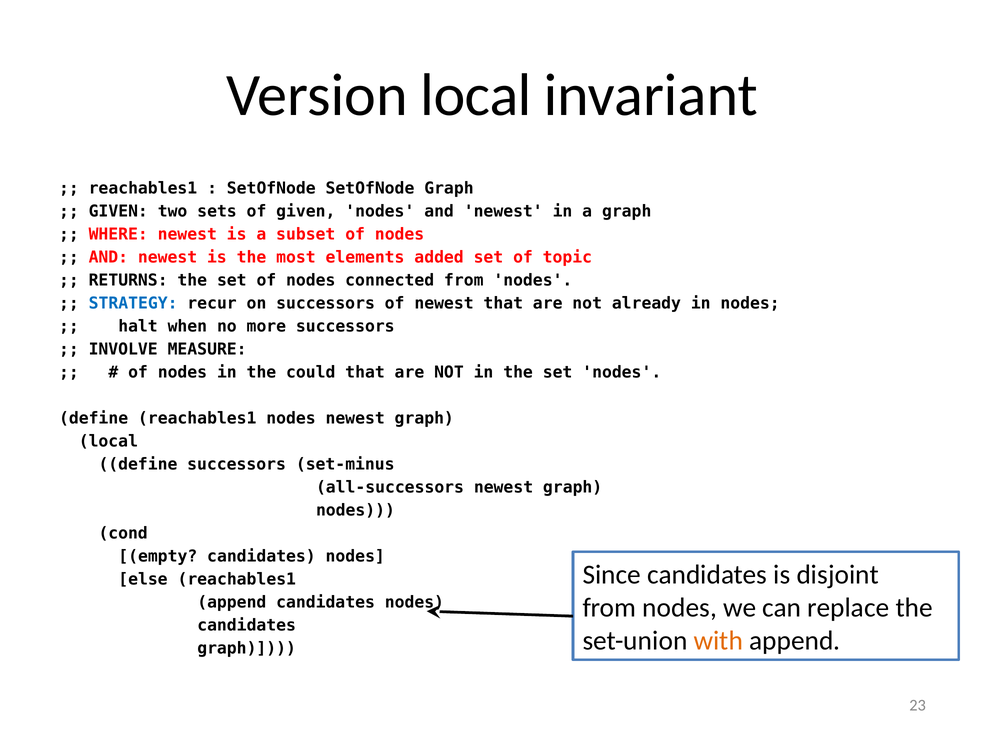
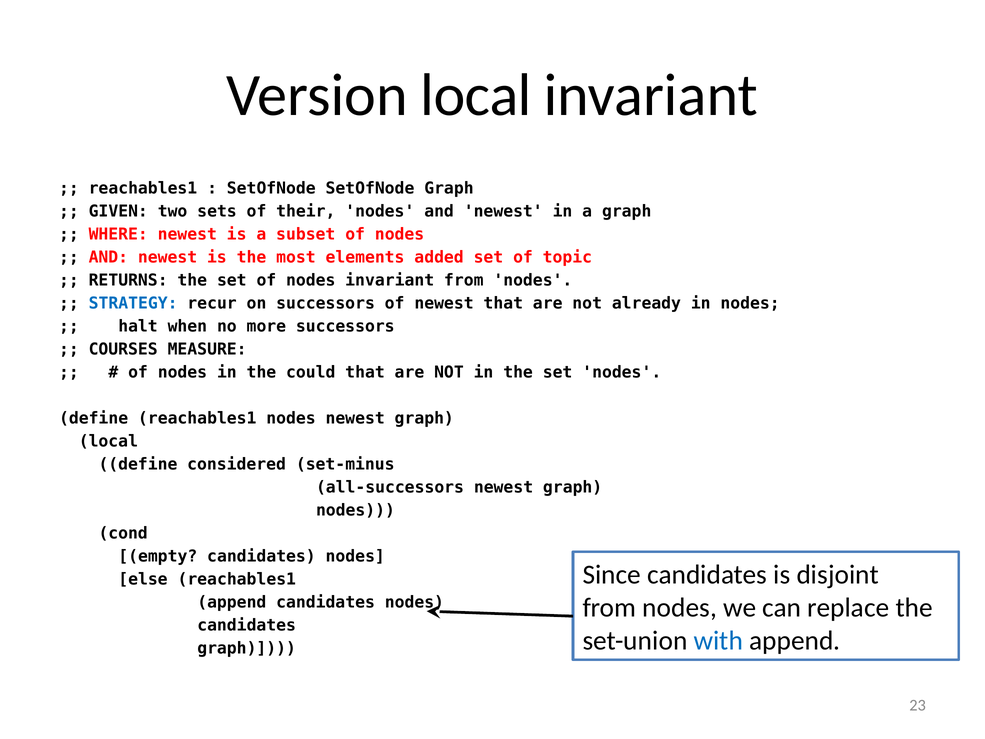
of given: given -> their
nodes connected: connected -> invariant
INVOLVE: INVOLVE -> COURSES
define successors: successors -> considered
with colour: orange -> blue
